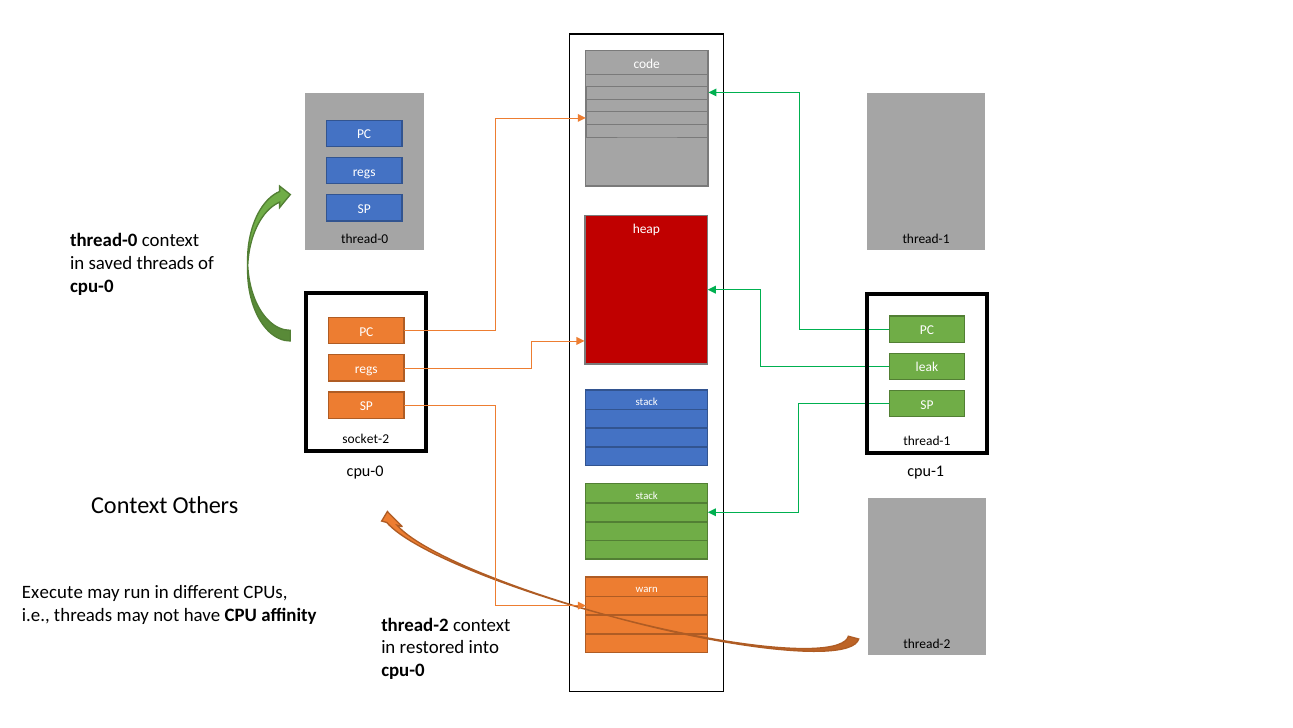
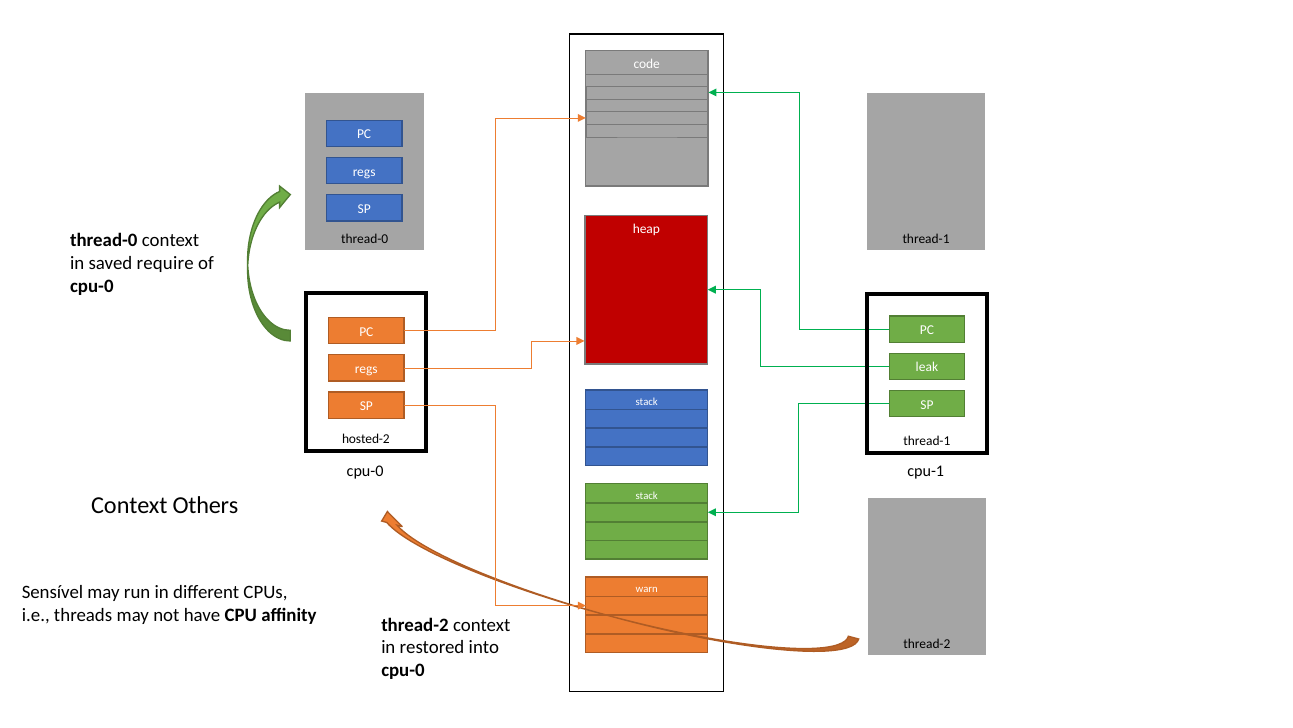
saved threads: threads -> require
socket-2: socket-2 -> hosted-2
Execute: Execute -> Sensível
